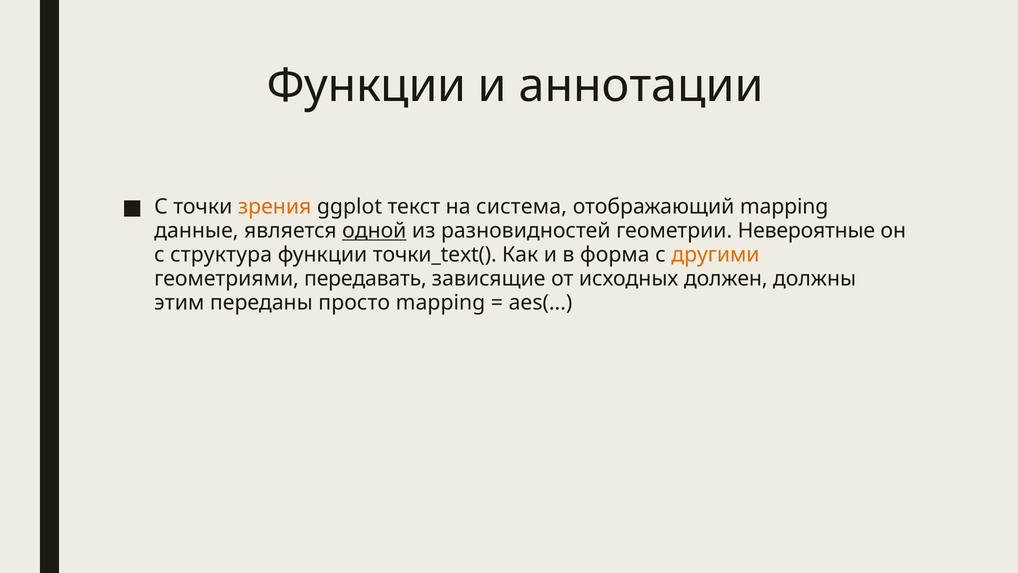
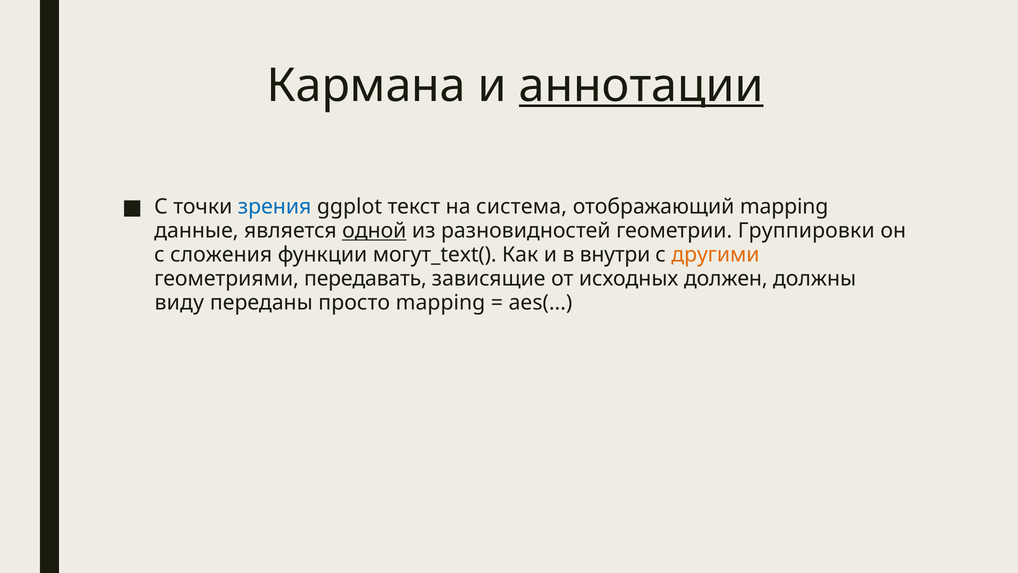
Функции at (366, 86): Функции -> Кармана
аннотации underline: none -> present
зрения colour: orange -> blue
Невероятные: Невероятные -> Группировки
структура: структура -> сложения
точки_text(: точки_text( -> могут_text(
форма: форма -> внутри
этим: этим -> виду
